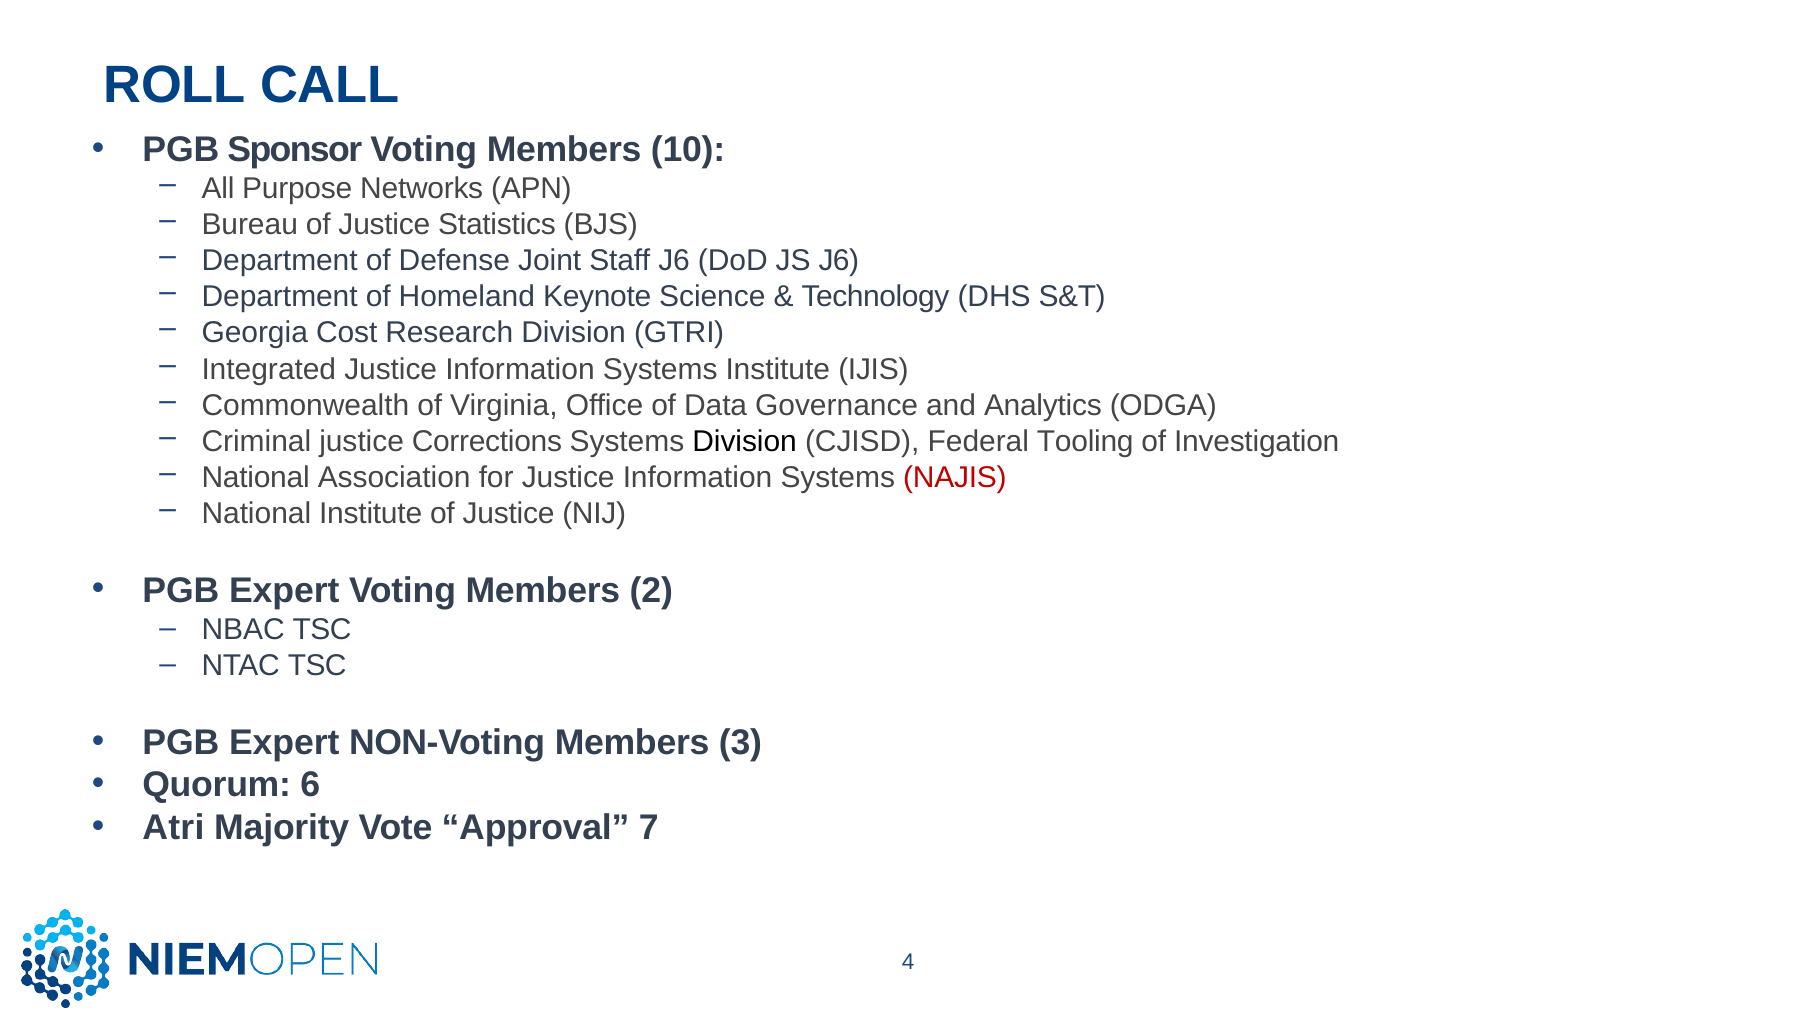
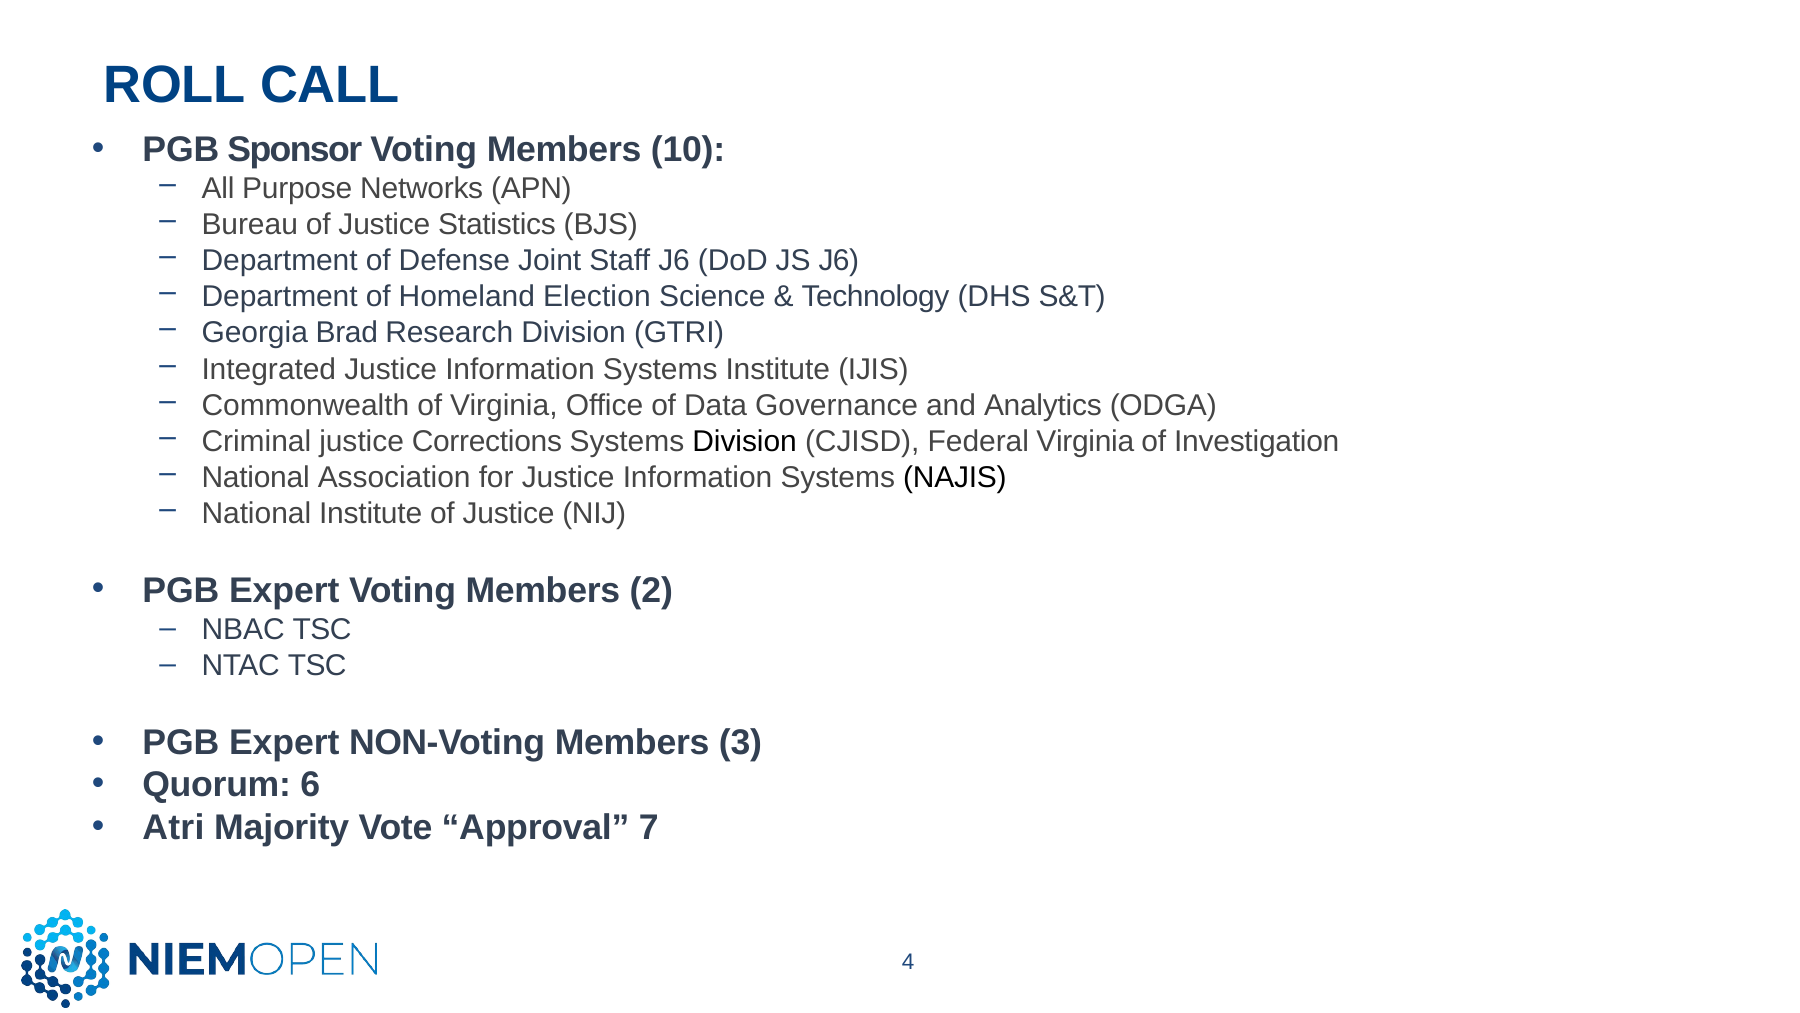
Keynote: Keynote -> Election
Cost: Cost -> Brad
Federal Tooling: Tooling -> Virginia
NAJIS colour: red -> black
